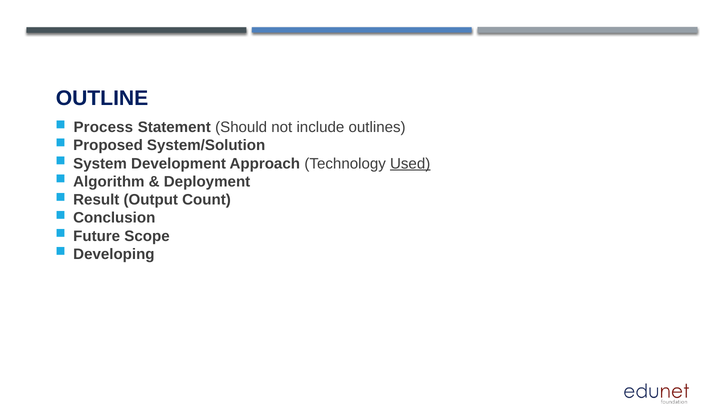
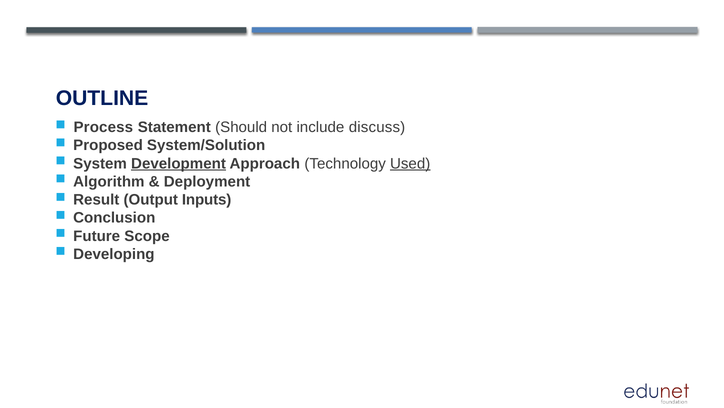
outlines: outlines -> discuss
Development underline: none -> present
Count: Count -> Inputs
